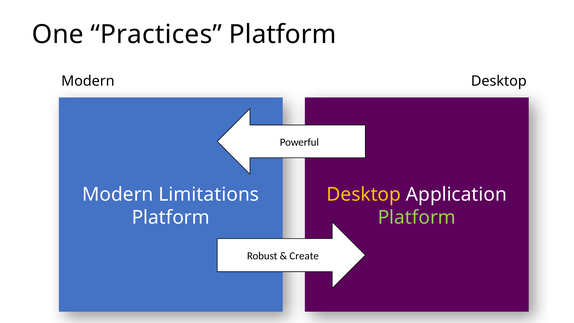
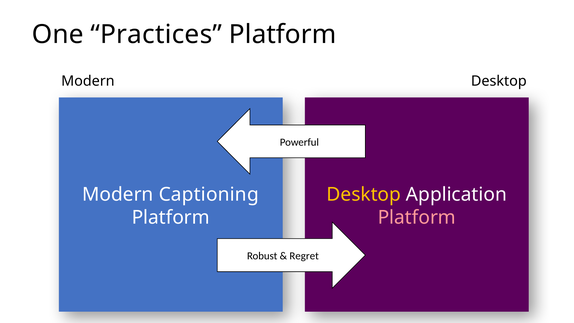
Limitations: Limitations -> Captioning
Platform at (417, 217) colour: light green -> pink
Create: Create -> Regret
